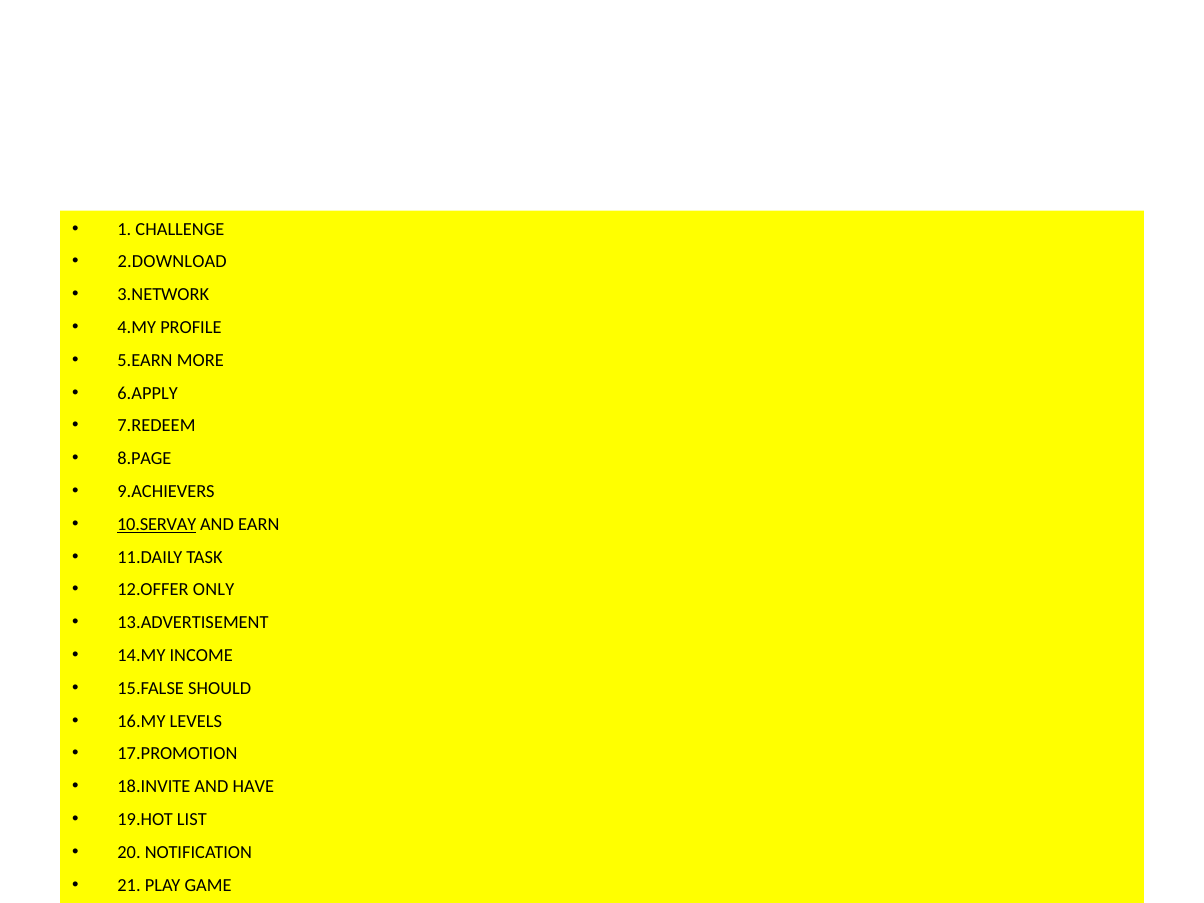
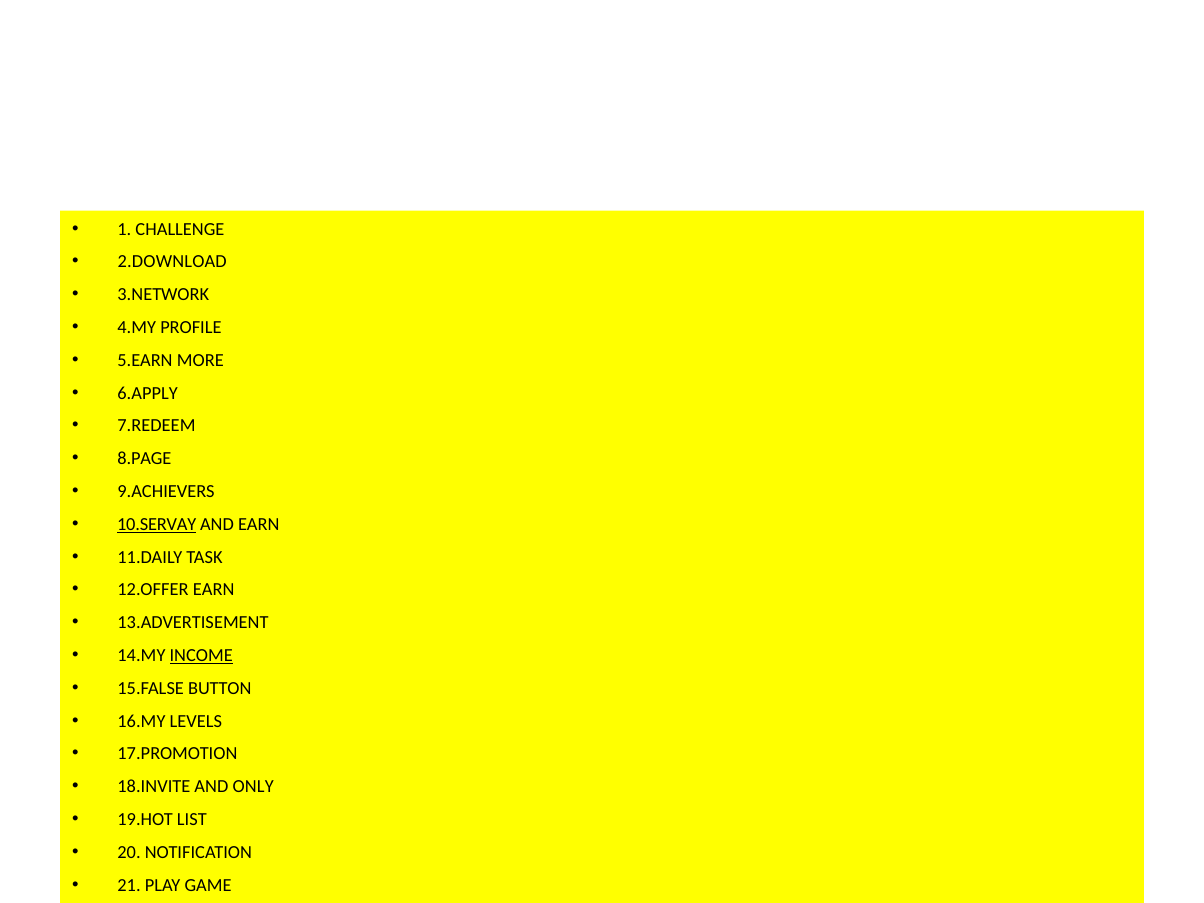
12.OFFER ONLY: ONLY -> EARN
INCOME underline: none -> present
SHOULD: SHOULD -> BUTTON
HAVE: HAVE -> ONLY
